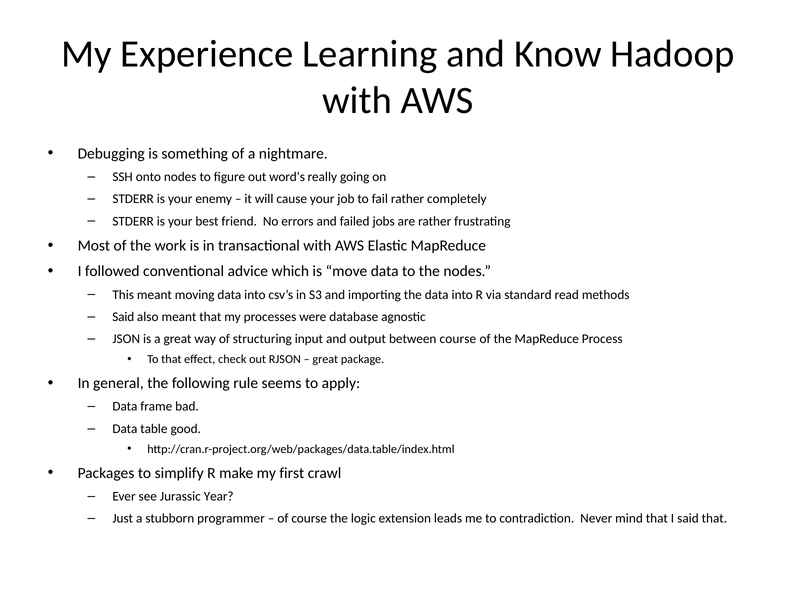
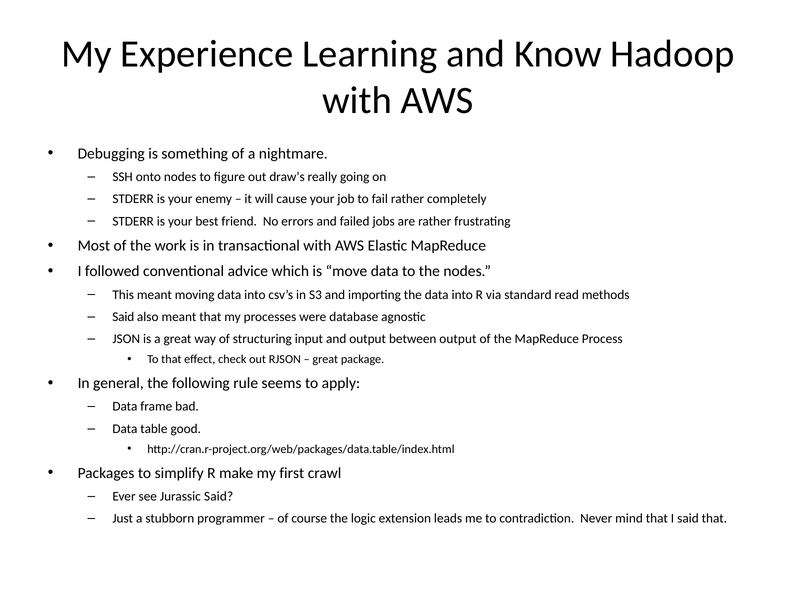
word’s: word’s -> draw’s
between course: course -> output
Jurassic Year: Year -> Said
